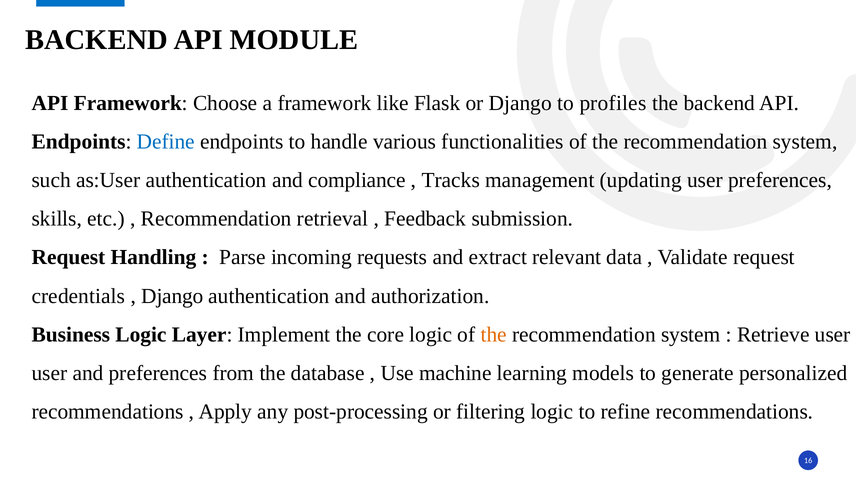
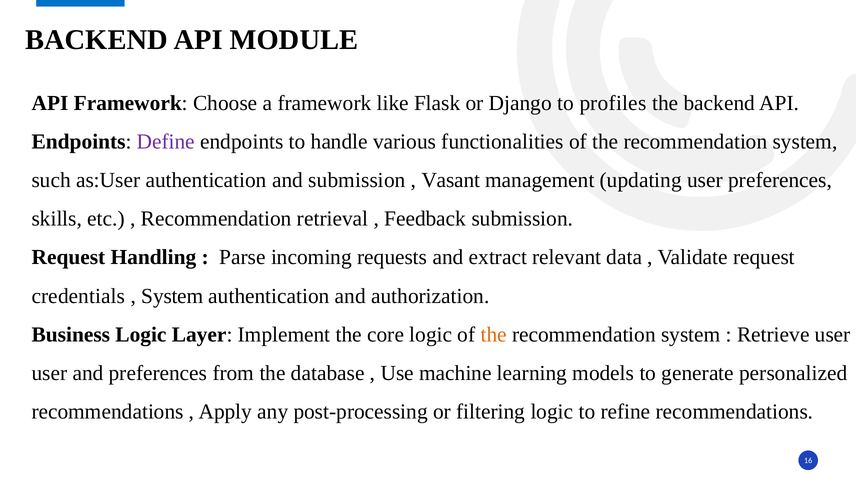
Define colour: blue -> purple
and compliance: compliance -> submission
Tracks: Tracks -> Vasant
Django at (172, 296): Django -> System
